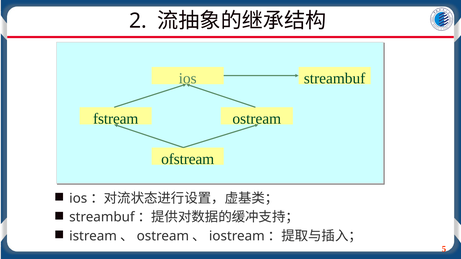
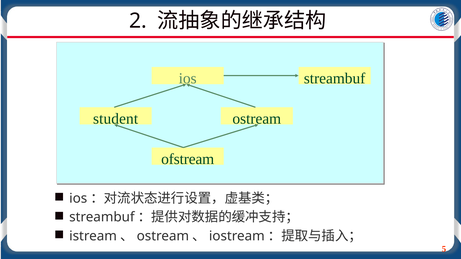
fstream: fstream -> student
